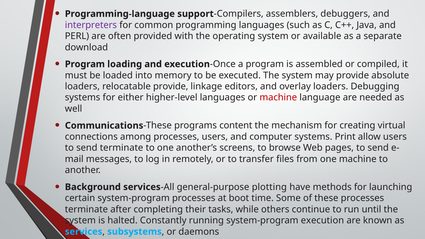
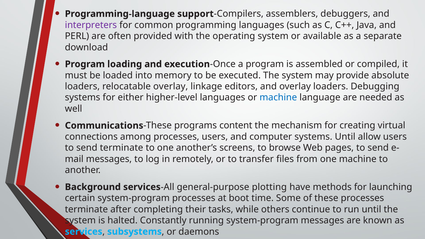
relocatable provide: provide -> overlay
machine at (278, 98) colour: red -> blue
systems Print: Print -> Until
system-program execution: execution -> messages
